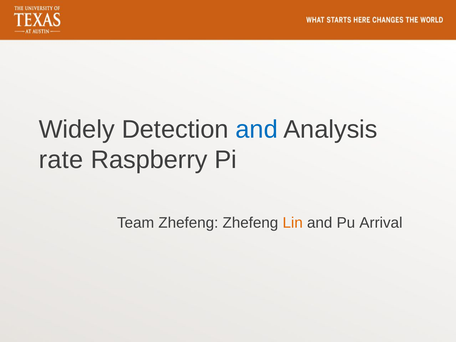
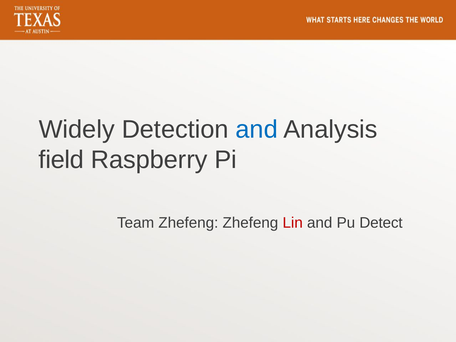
rate: rate -> field
Lin colour: orange -> red
Arrival: Arrival -> Detect
